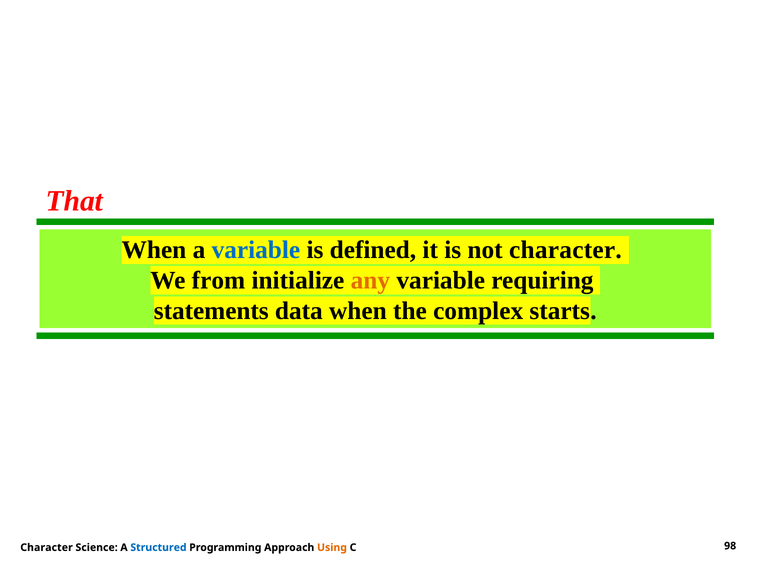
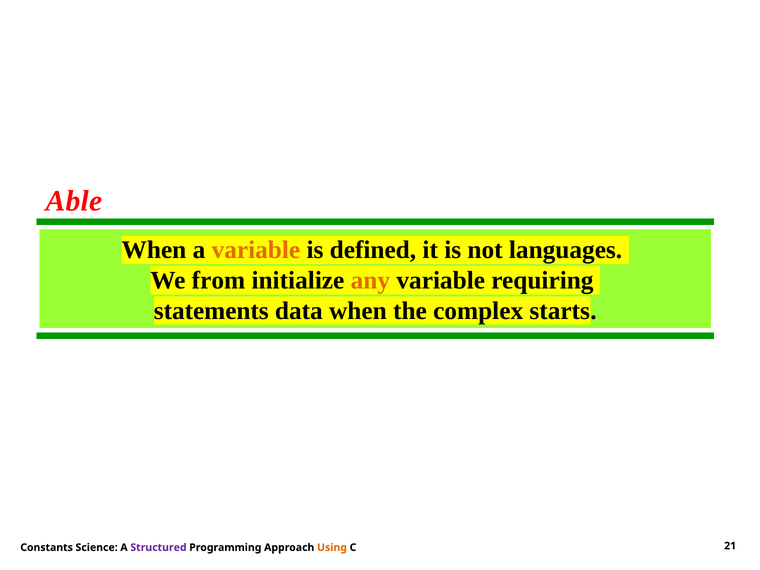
That: That -> Able
variable at (256, 250) colour: blue -> orange
not character: character -> languages
Character at (47, 547): Character -> Constants
Structured colour: blue -> purple
98: 98 -> 21
